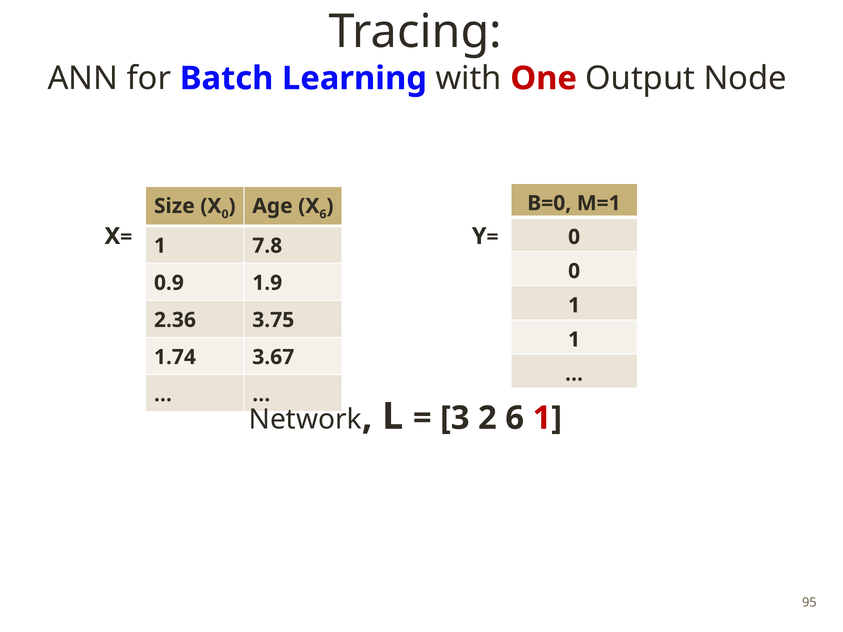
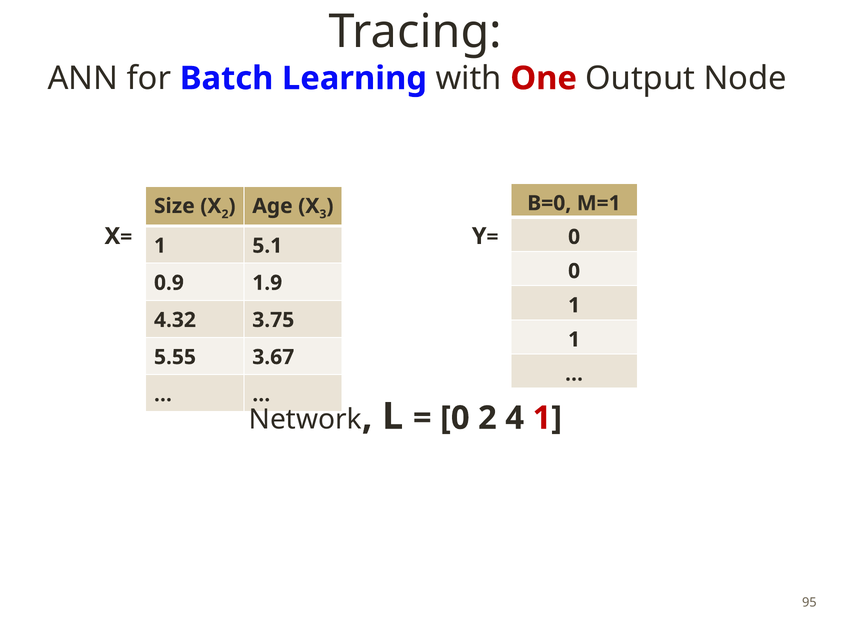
0 at (225, 214): 0 -> 2
6 at (323, 214): 6 -> 3
7.8: 7.8 -> 5.1
2.36: 2.36 -> 4.32
1.74: 1.74 -> 5.55
3 at (455, 418): 3 -> 0
2 6: 6 -> 4
